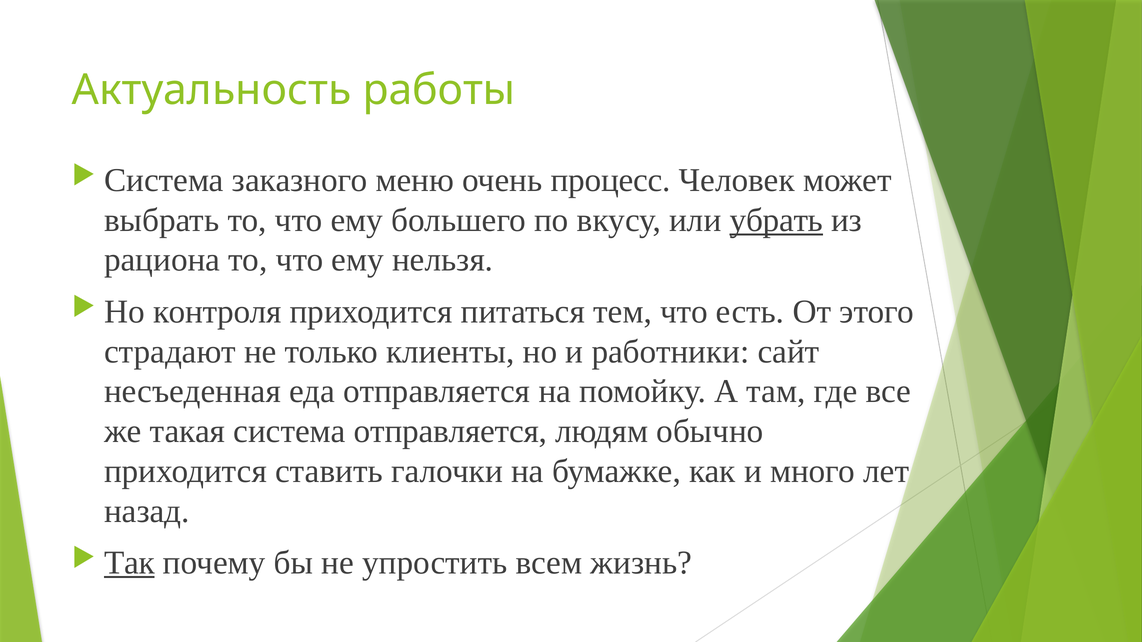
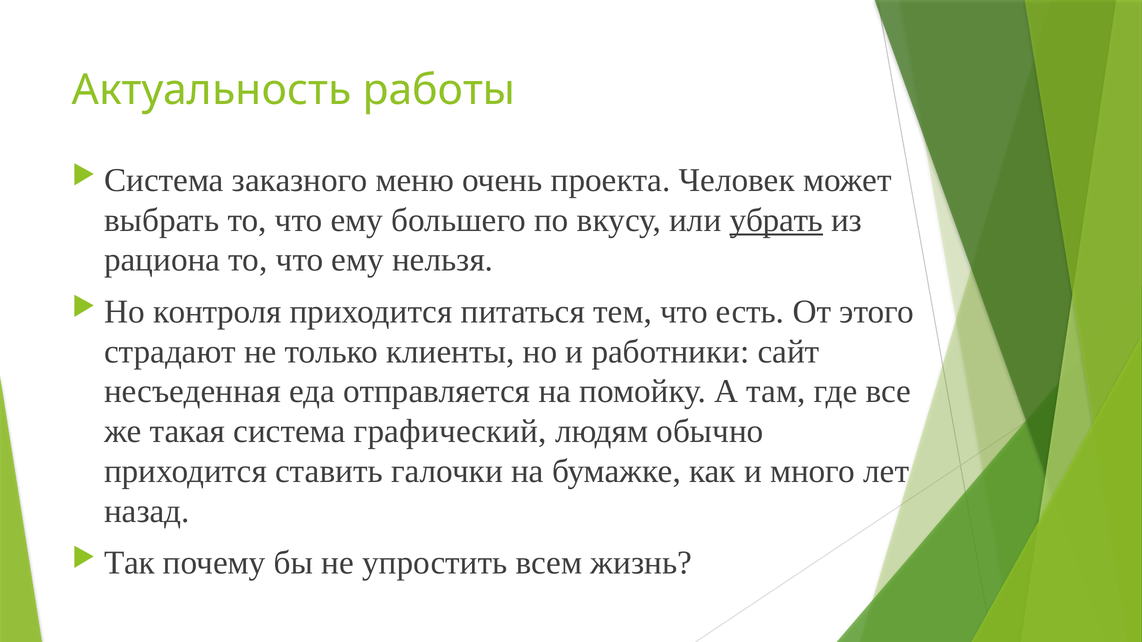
процесс: процесс -> проекта
система отправляется: отправляется -> графический
Так underline: present -> none
